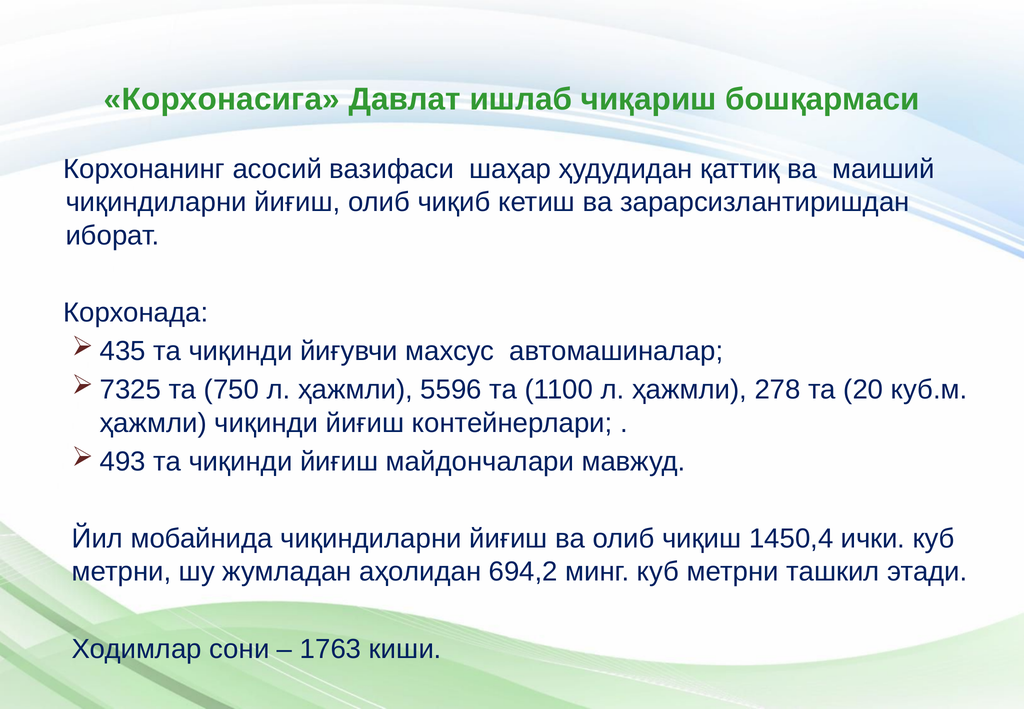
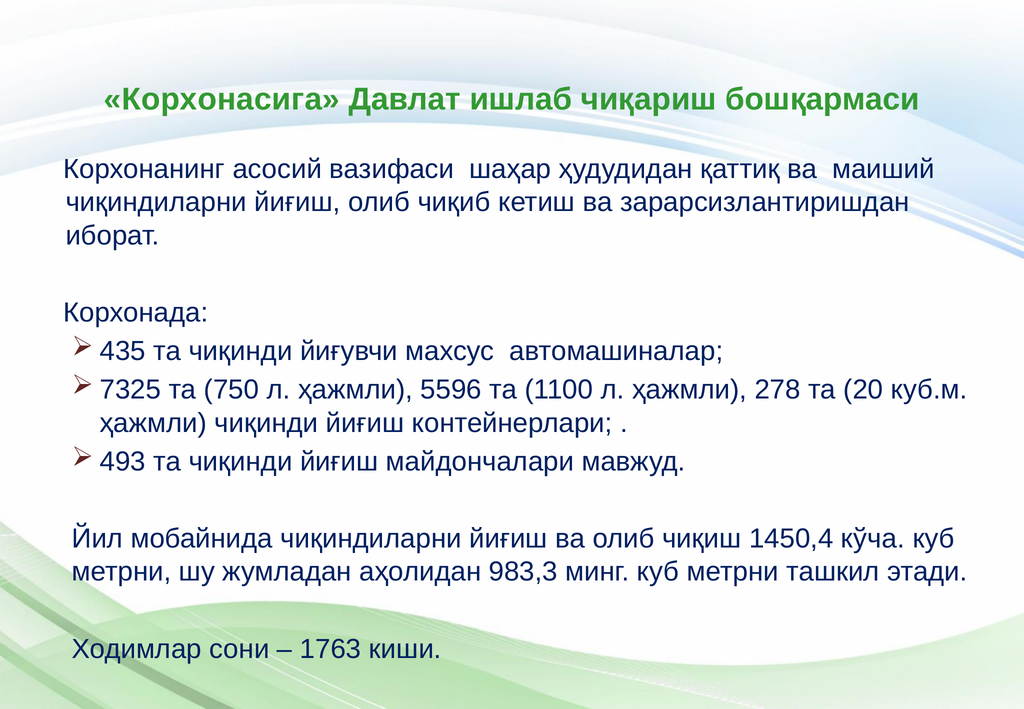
ички: ички -> кўча
694,2: 694,2 -> 983,3
